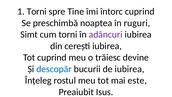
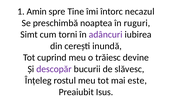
1 Torni: Torni -> Amin
întorc cuprind: cuprind -> necazul
cerești iubirea: iubirea -> inundă
descopăr colour: blue -> purple
de iubirea: iubirea -> slăvesc
